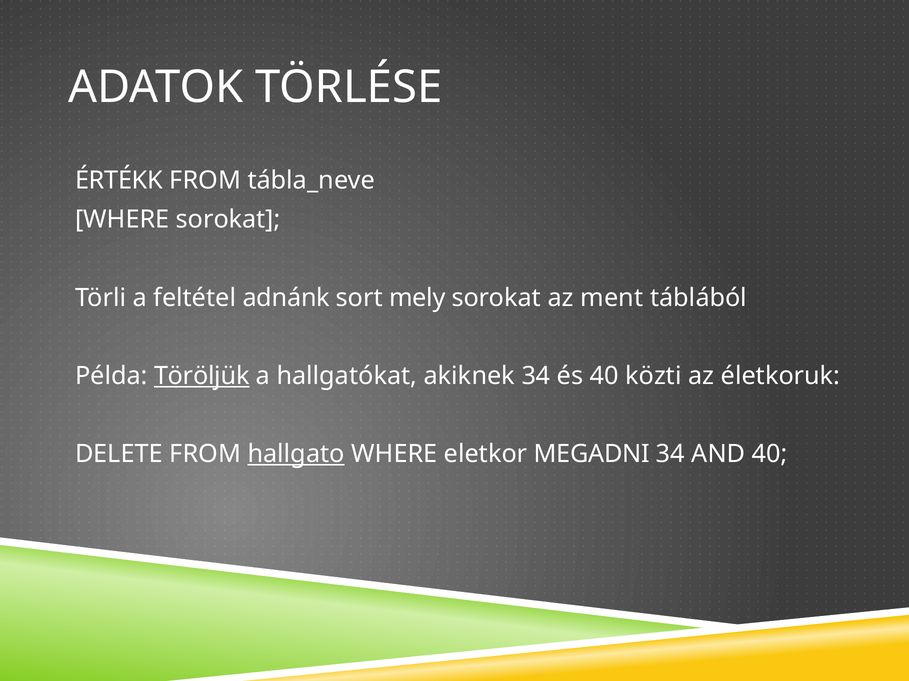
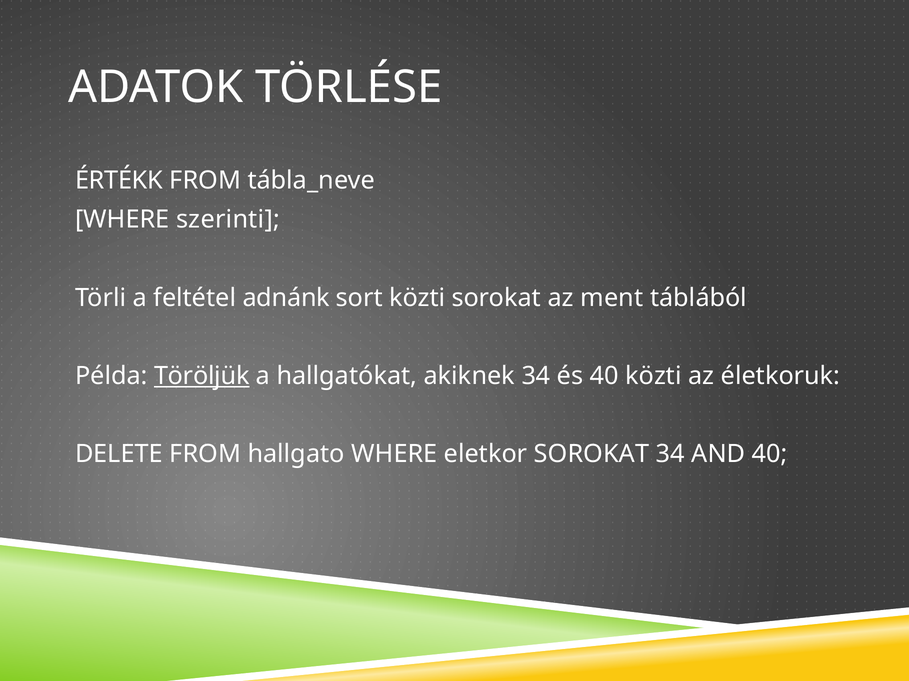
WHERE sorokat: sorokat -> szerinti
sort mely: mely -> közti
hallgato underline: present -> none
eletkor MEGADNI: MEGADNI -> SOROKAT
